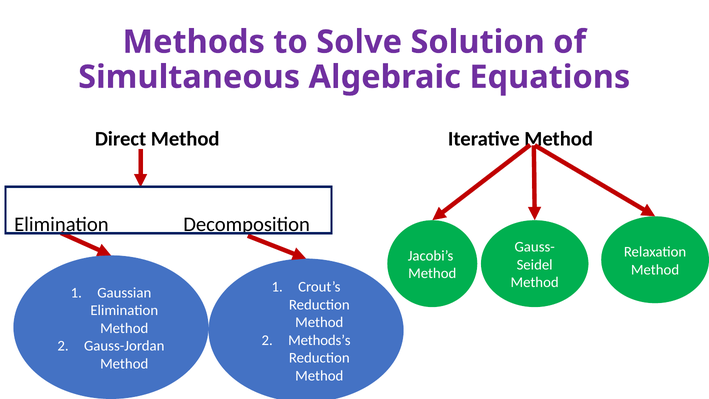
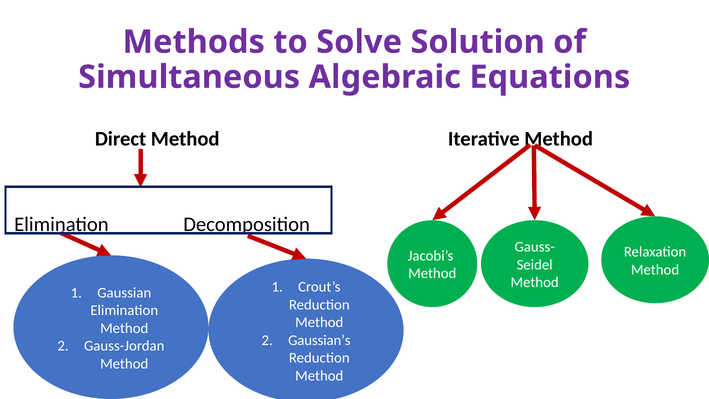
Methods’s: Methods’s -> Gaussian’s
